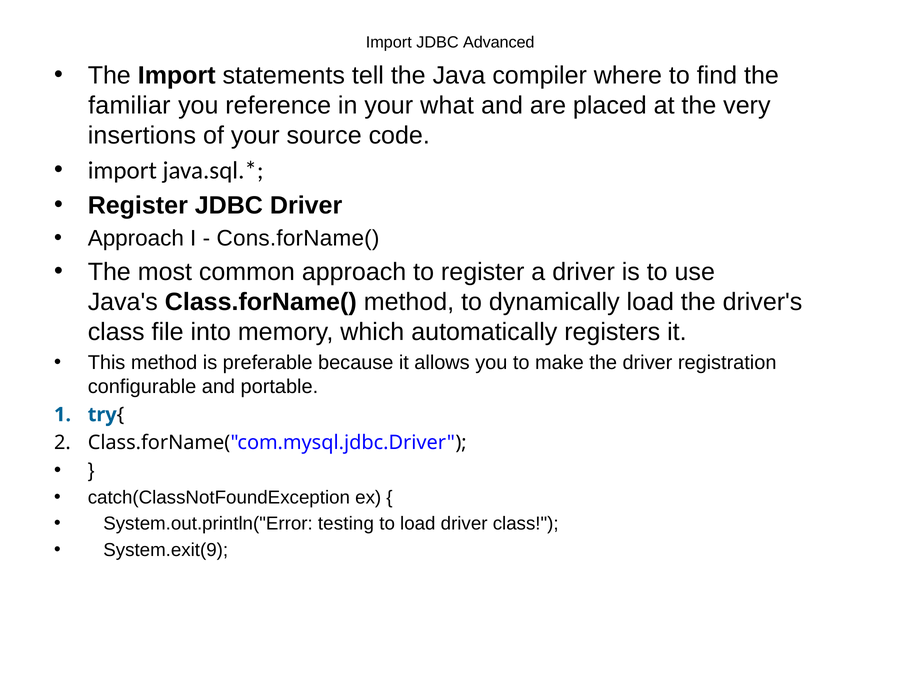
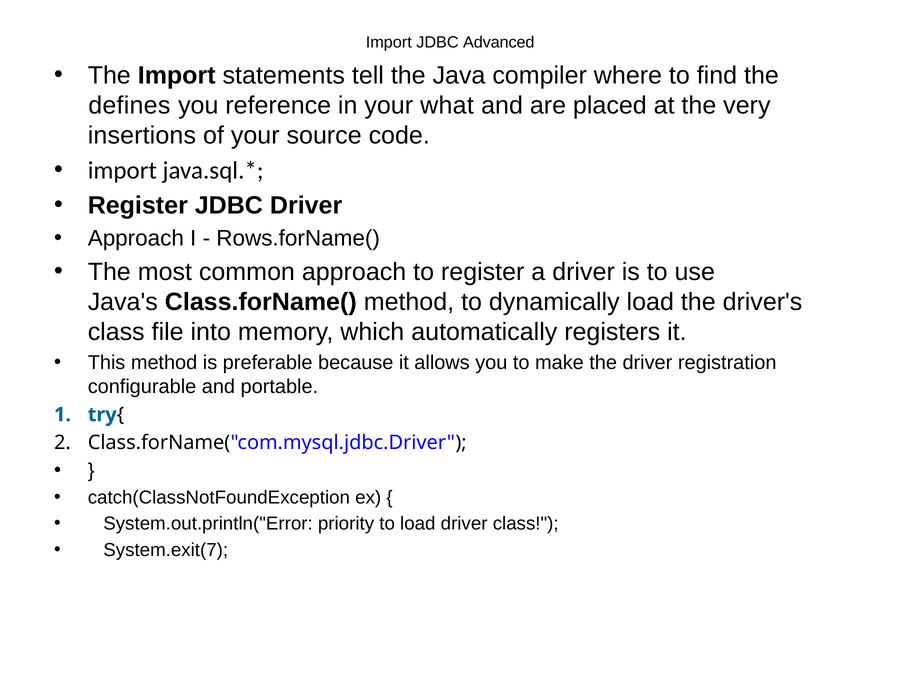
familiar: familiar -> defines
Cons.forName(: Cons.forName( -> Rows.forName(
testing: testing -> priority
System.exit(9: System.exit(9 -> System.exit(7
